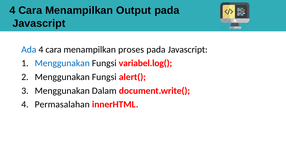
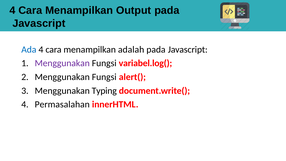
proses: proses -> adalah
Menggunakan at (62, 63) colour: blue -> purple
Dalam: Dalam -> Typing
